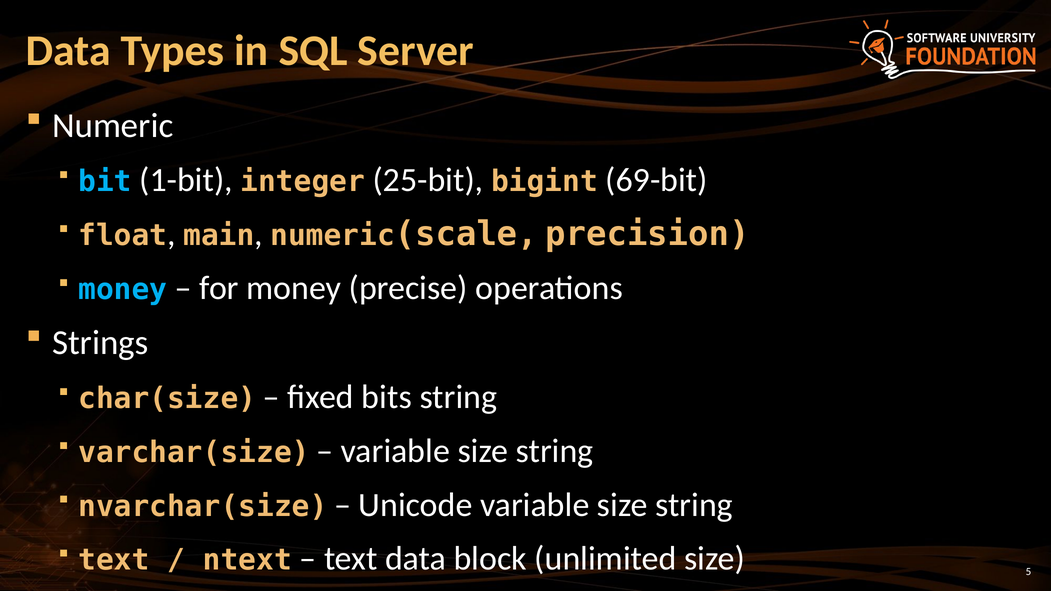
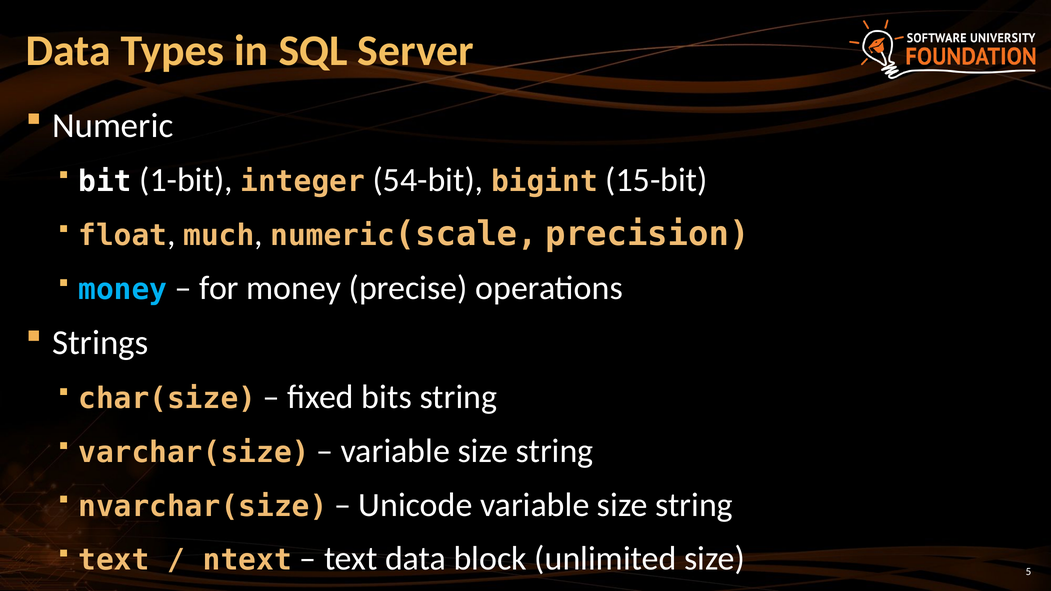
bit colour: light blue -> white
25-bit: 25-bit -> 54-bit
69-bit: 69-bit -> 15-bit
main: main -> much
